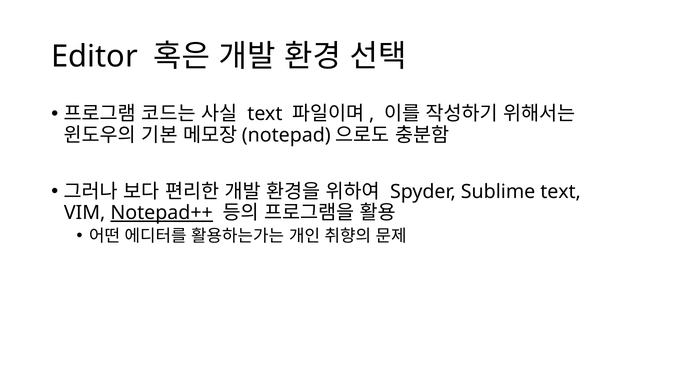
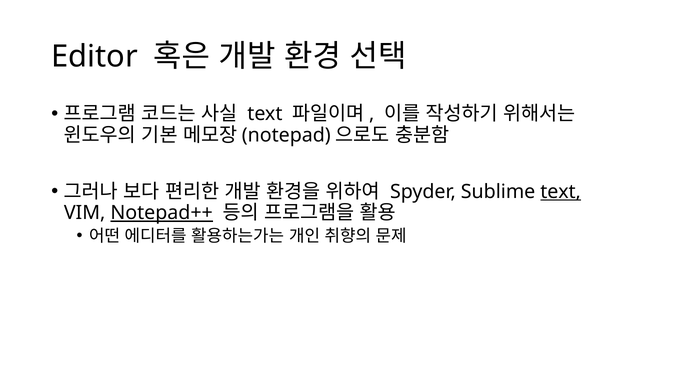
text at (561, 191) underline: none -> present
